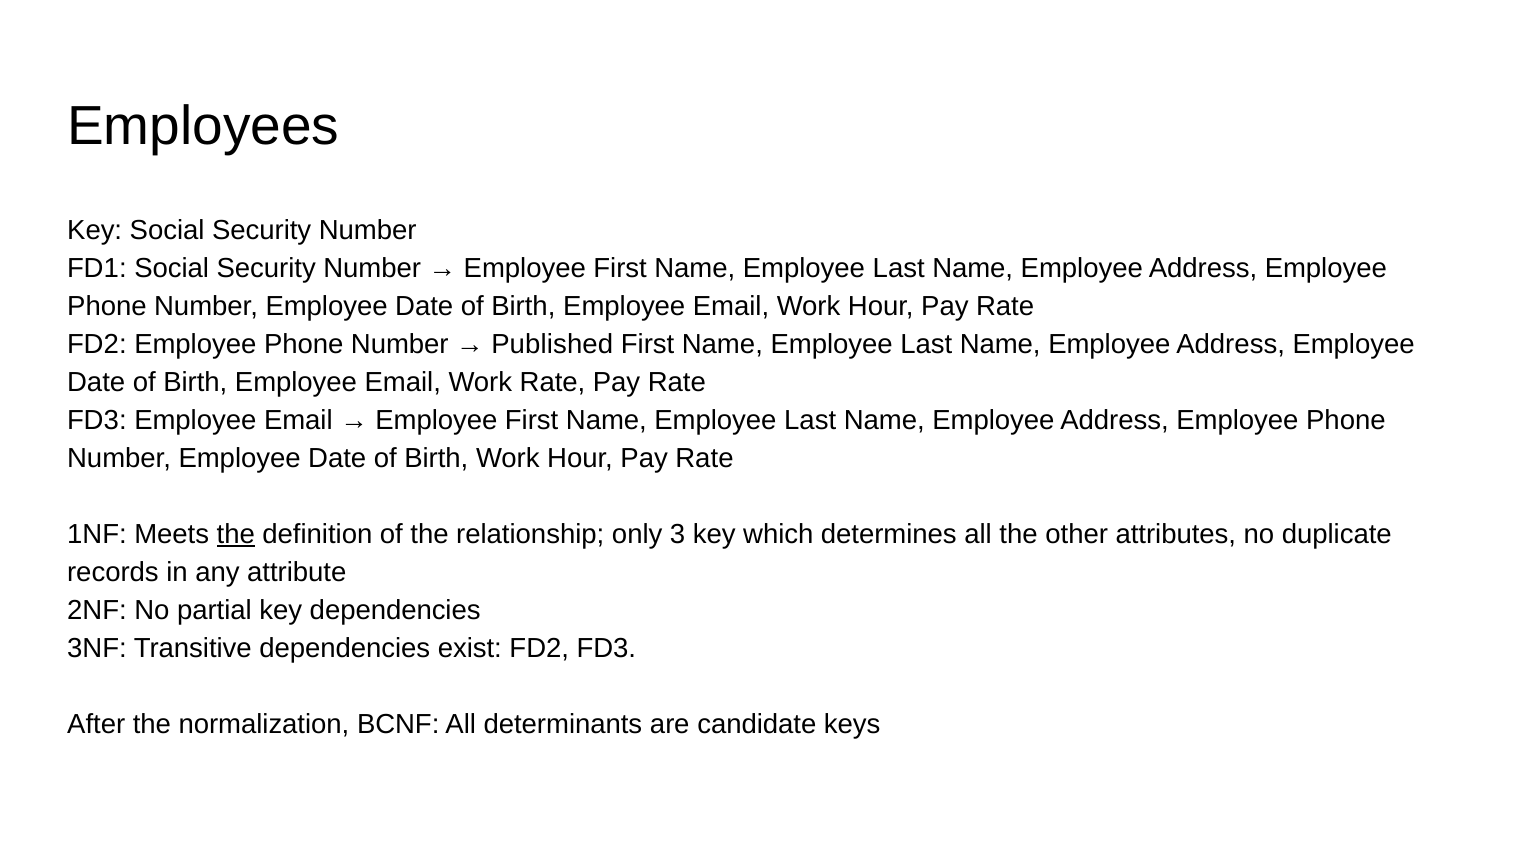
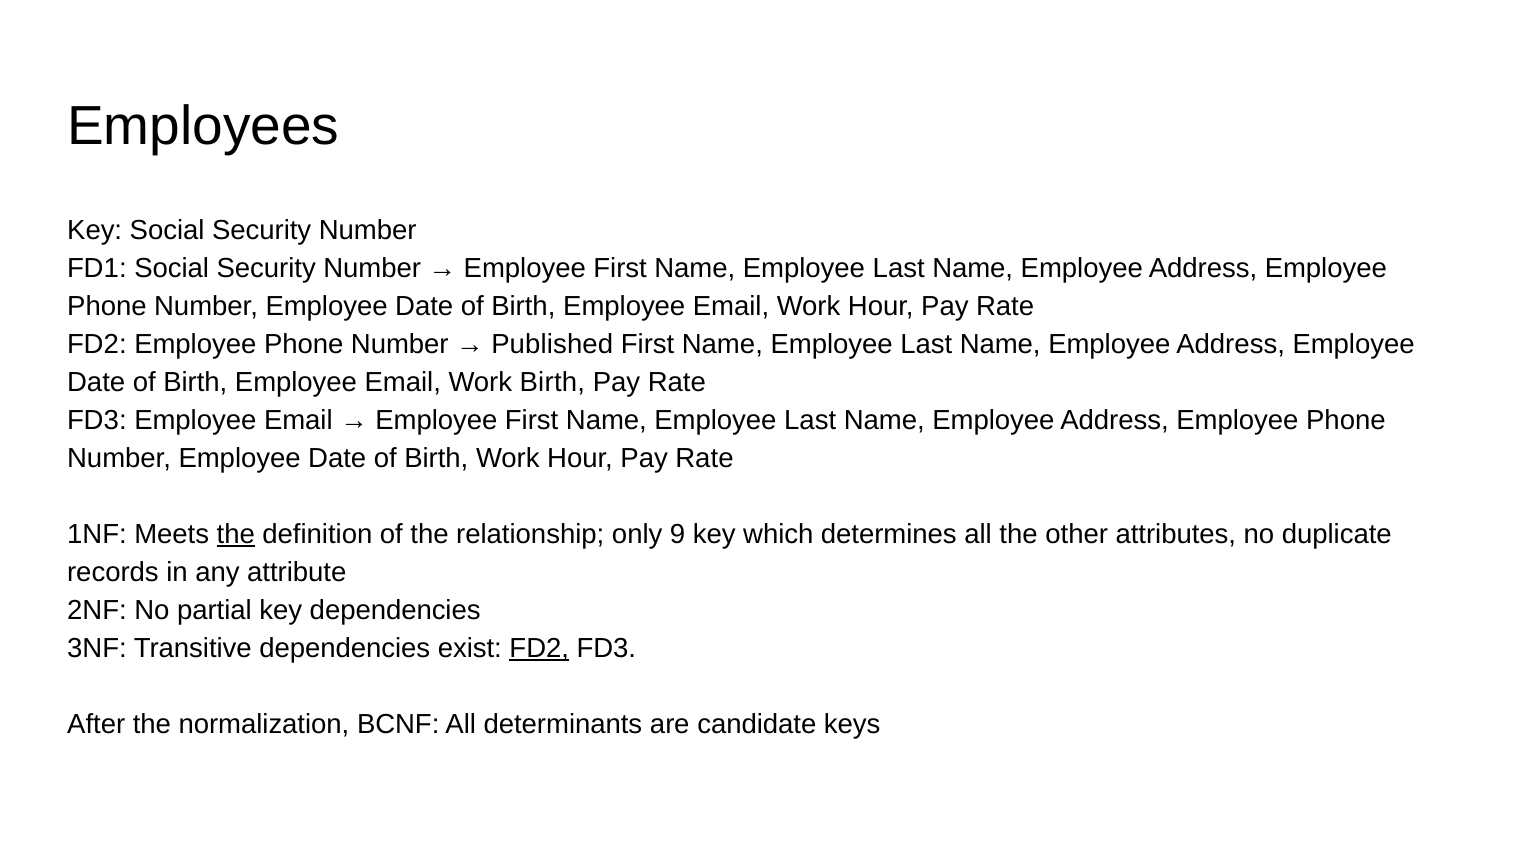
Work Rate: Rate -> Birth
3: 3 -> 9
FD2 at (539, 648) underline: none -> present
